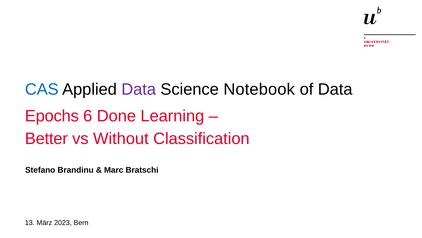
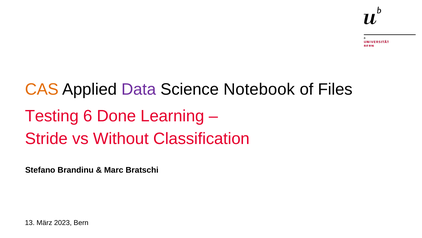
CAS colour: blue -> orange
of Data: Data -> Files
Epochs: Epochs -> Testing
Better: Better -> Stride
